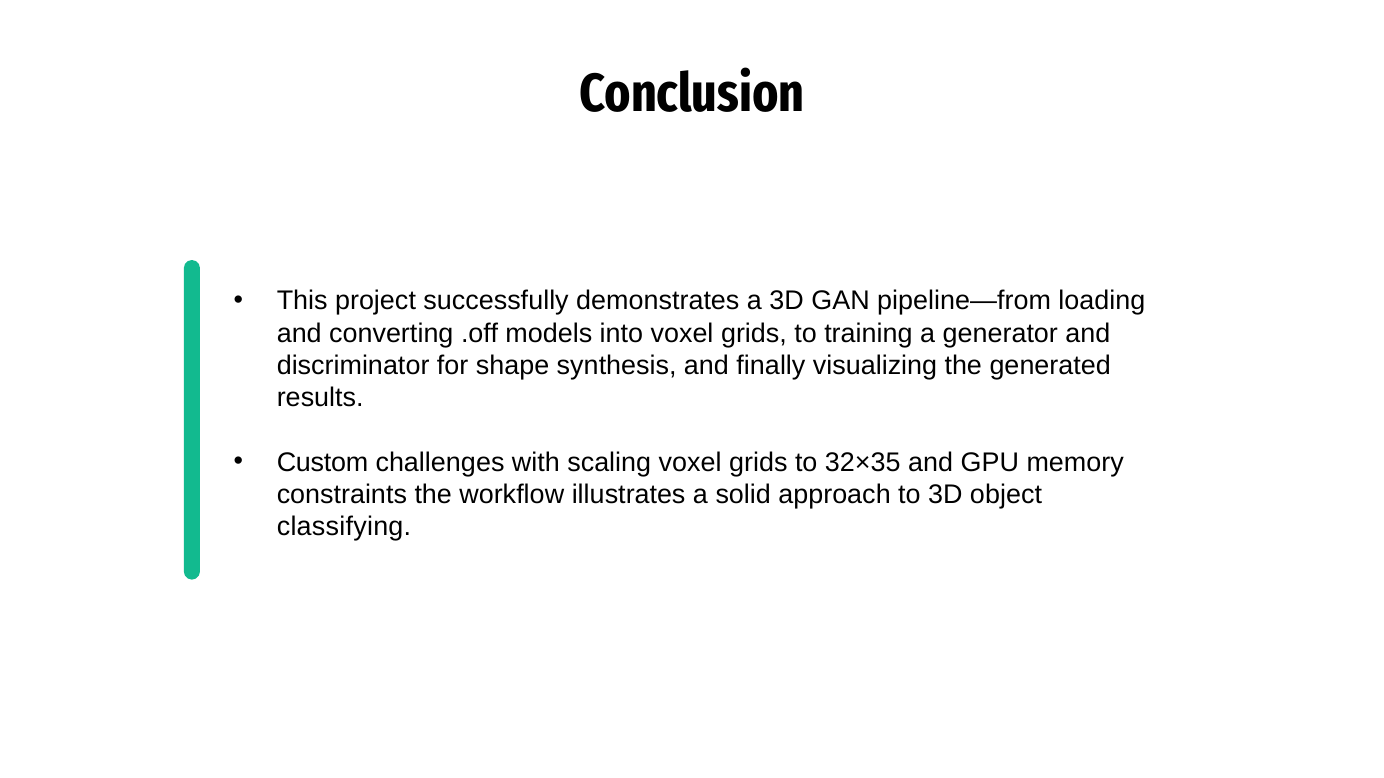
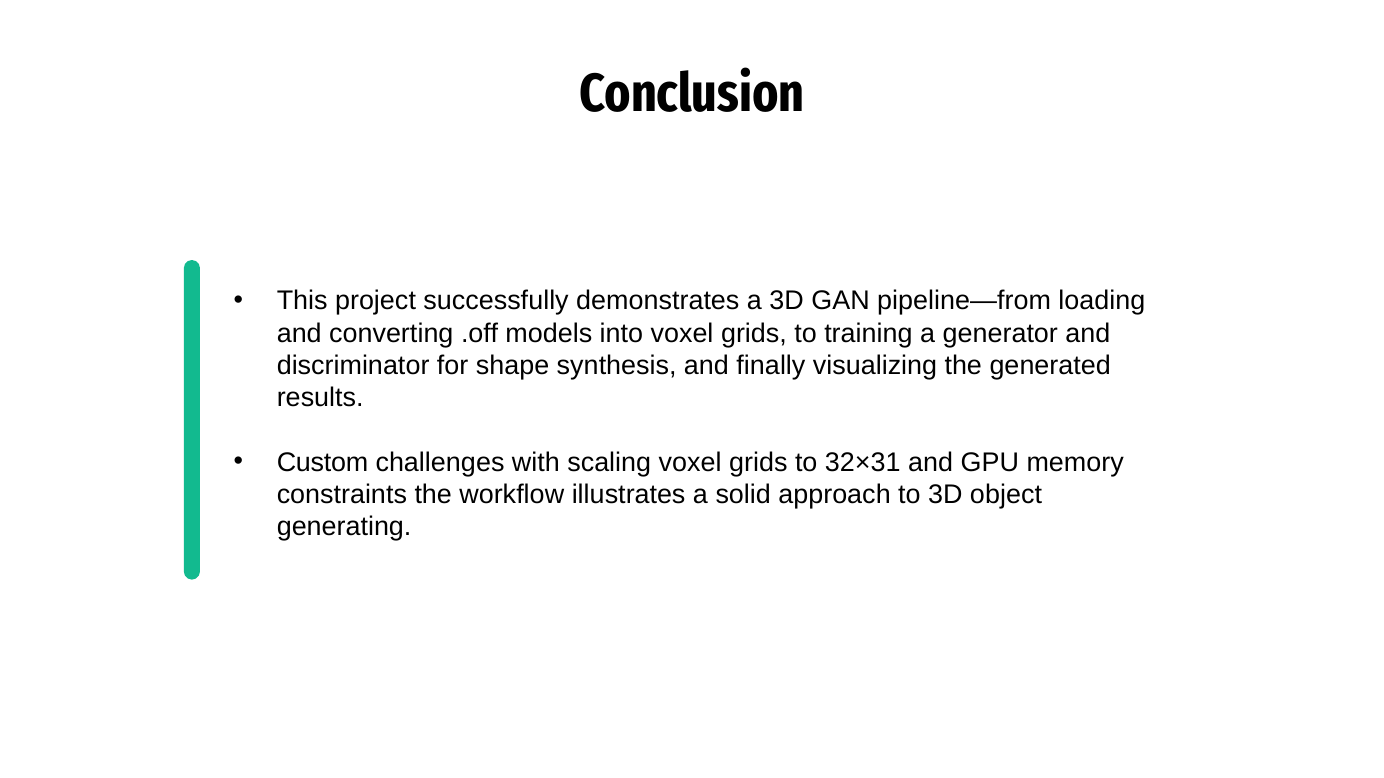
32×35: 32×35 -> 32×31
classifying: classifying -> generating
